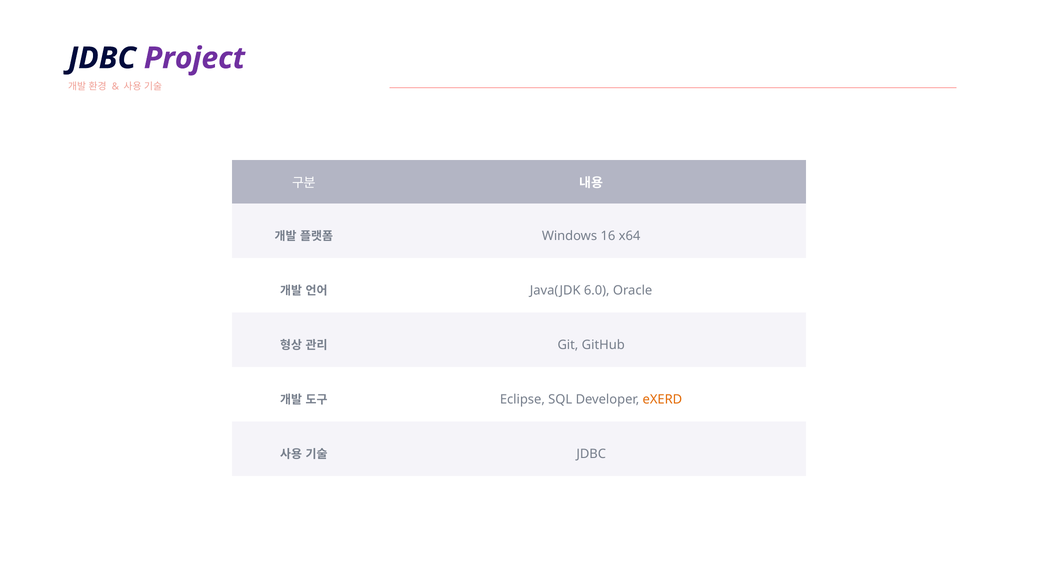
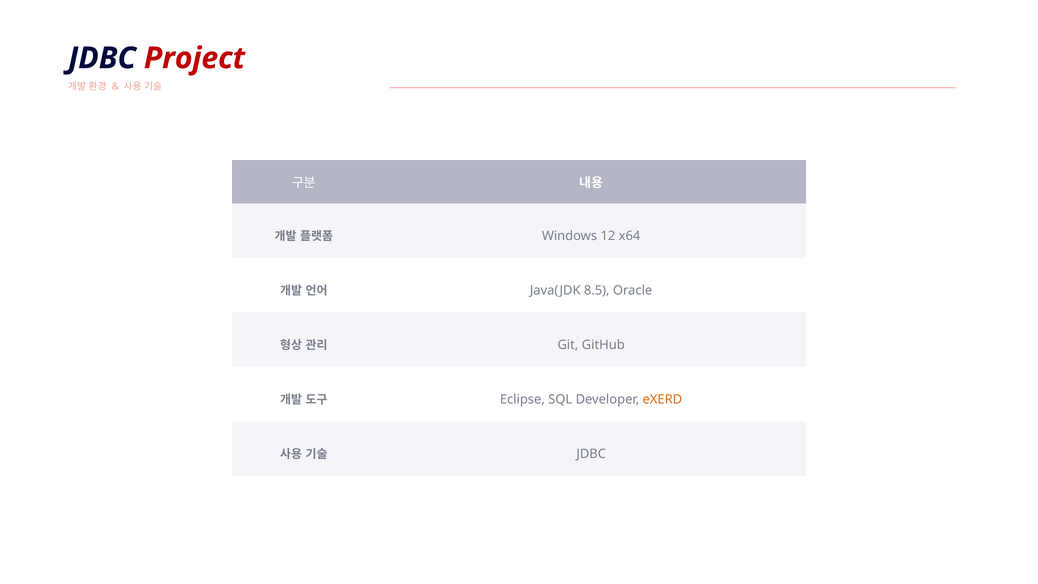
Project colour: purple -> red
16: 16 -> 12
6.0: 6.0 -> 8.5
